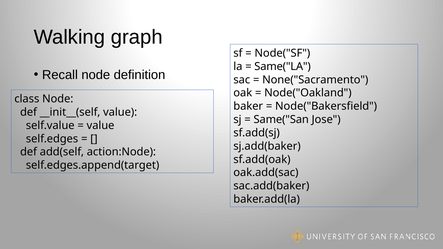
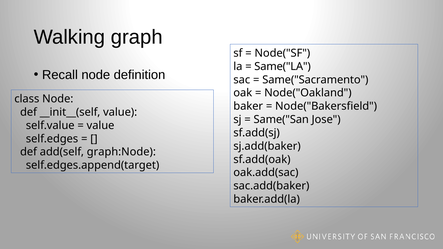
None("Sacramento: None("Sacramento -> Same("Sacramento
action:Node: action:Node -> graph:Node
